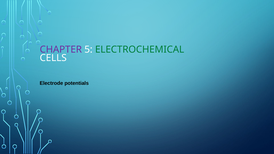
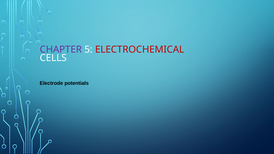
ELECTROCHEMICAL colour: green -> red
